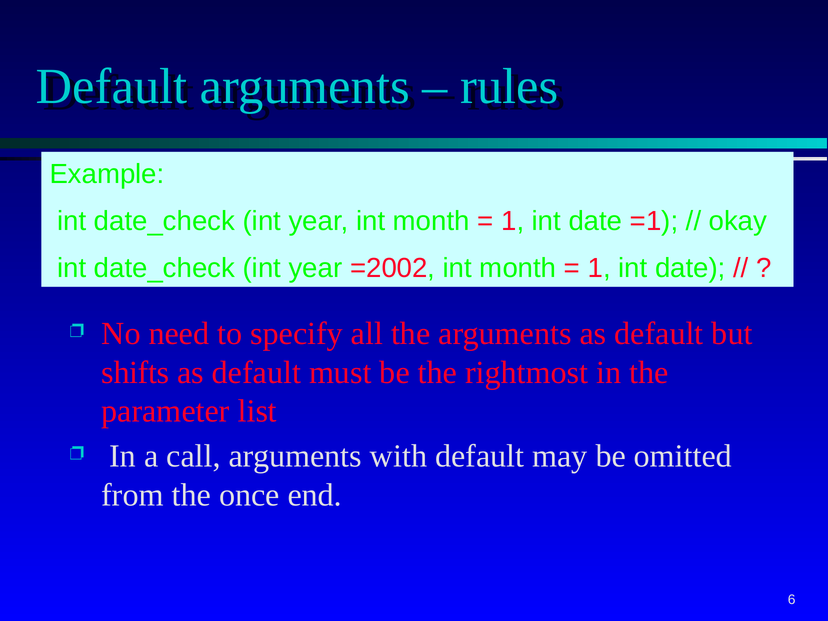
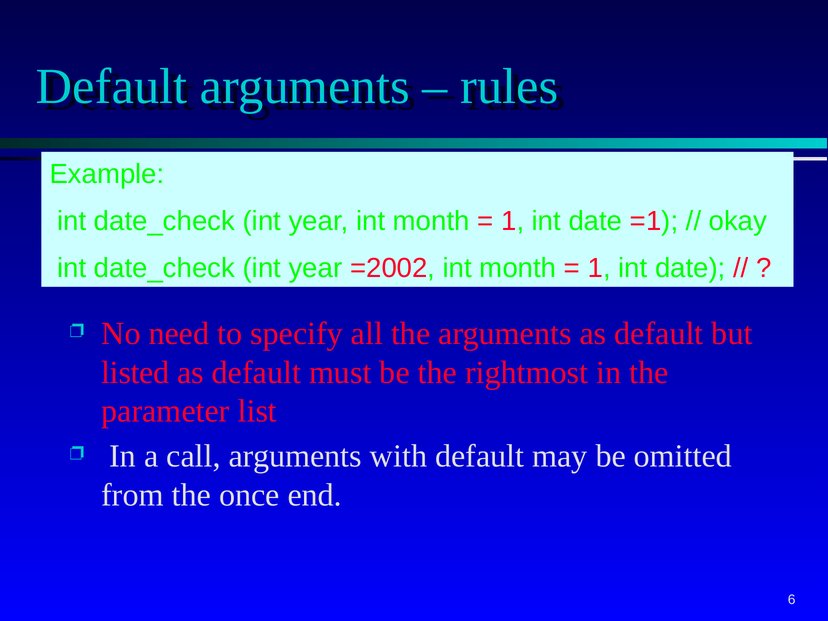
shifts: shifts -> listed
